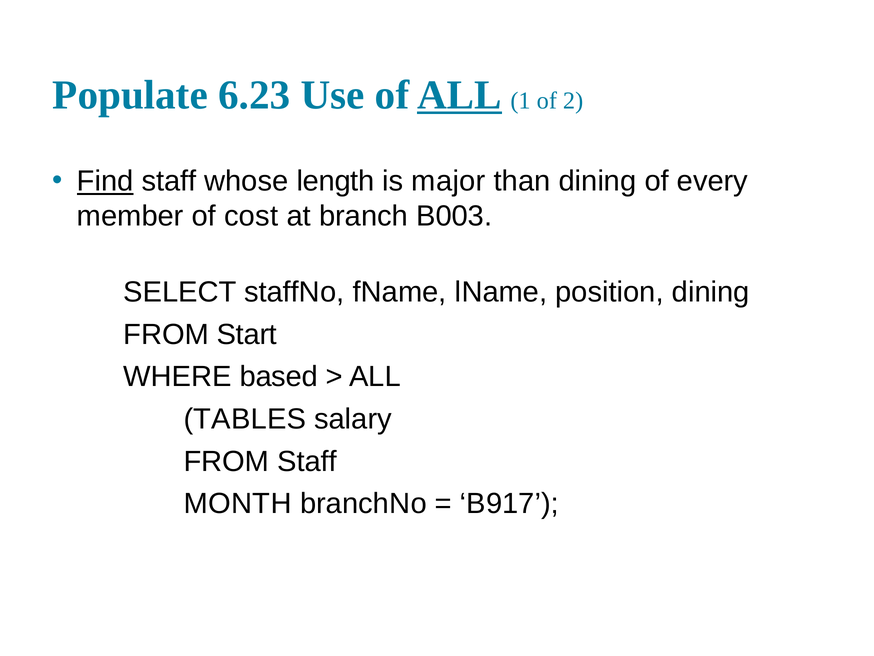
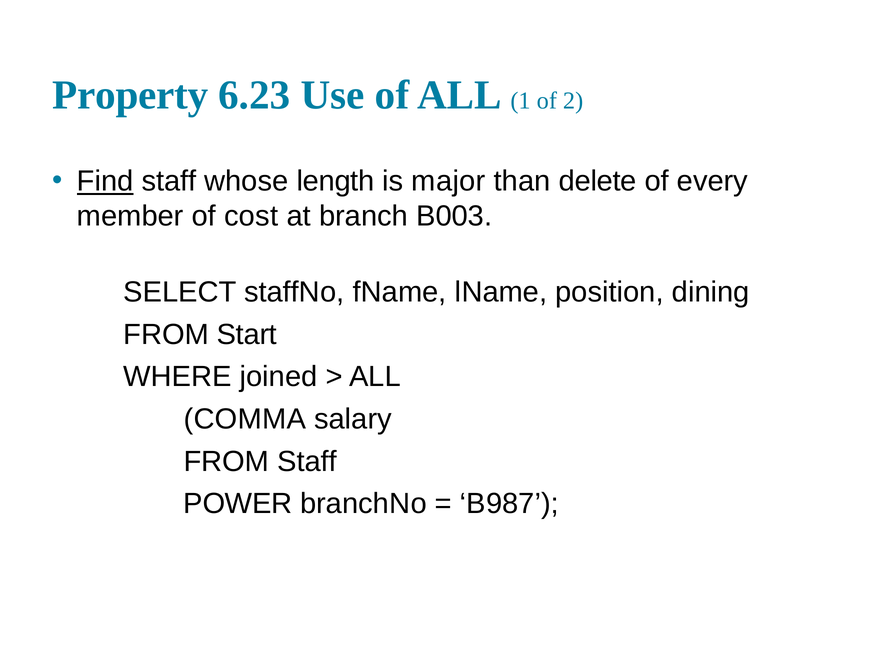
Populate: Populate -> Property
ALL at (460, 95) underline: present -> none
than dining: dining -> delete
based: based -> joined
TABLES: TABLES -> COMMA
MONTH: MONTH -> POWER
917: 917 -> 987
